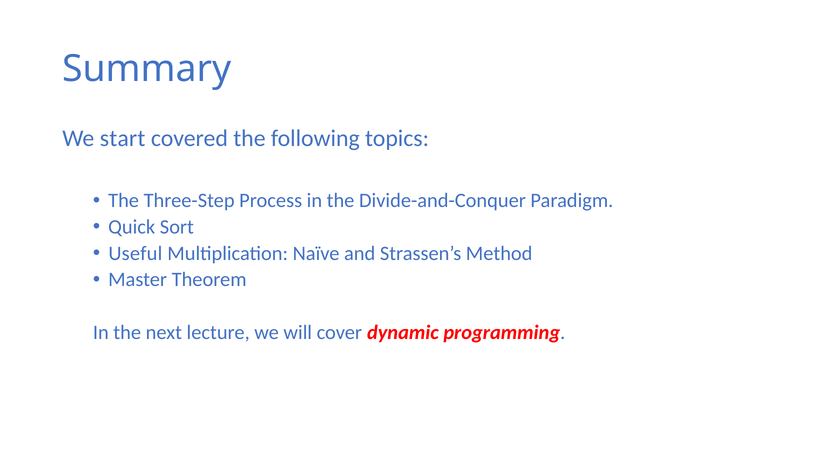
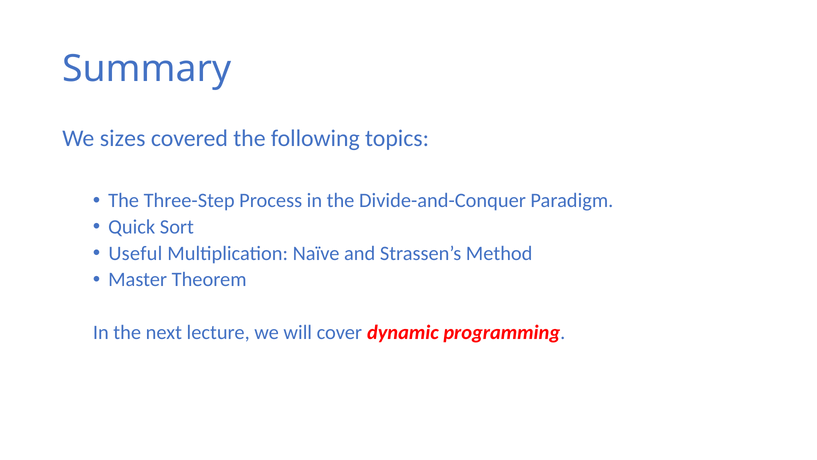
start: start -> sizes
